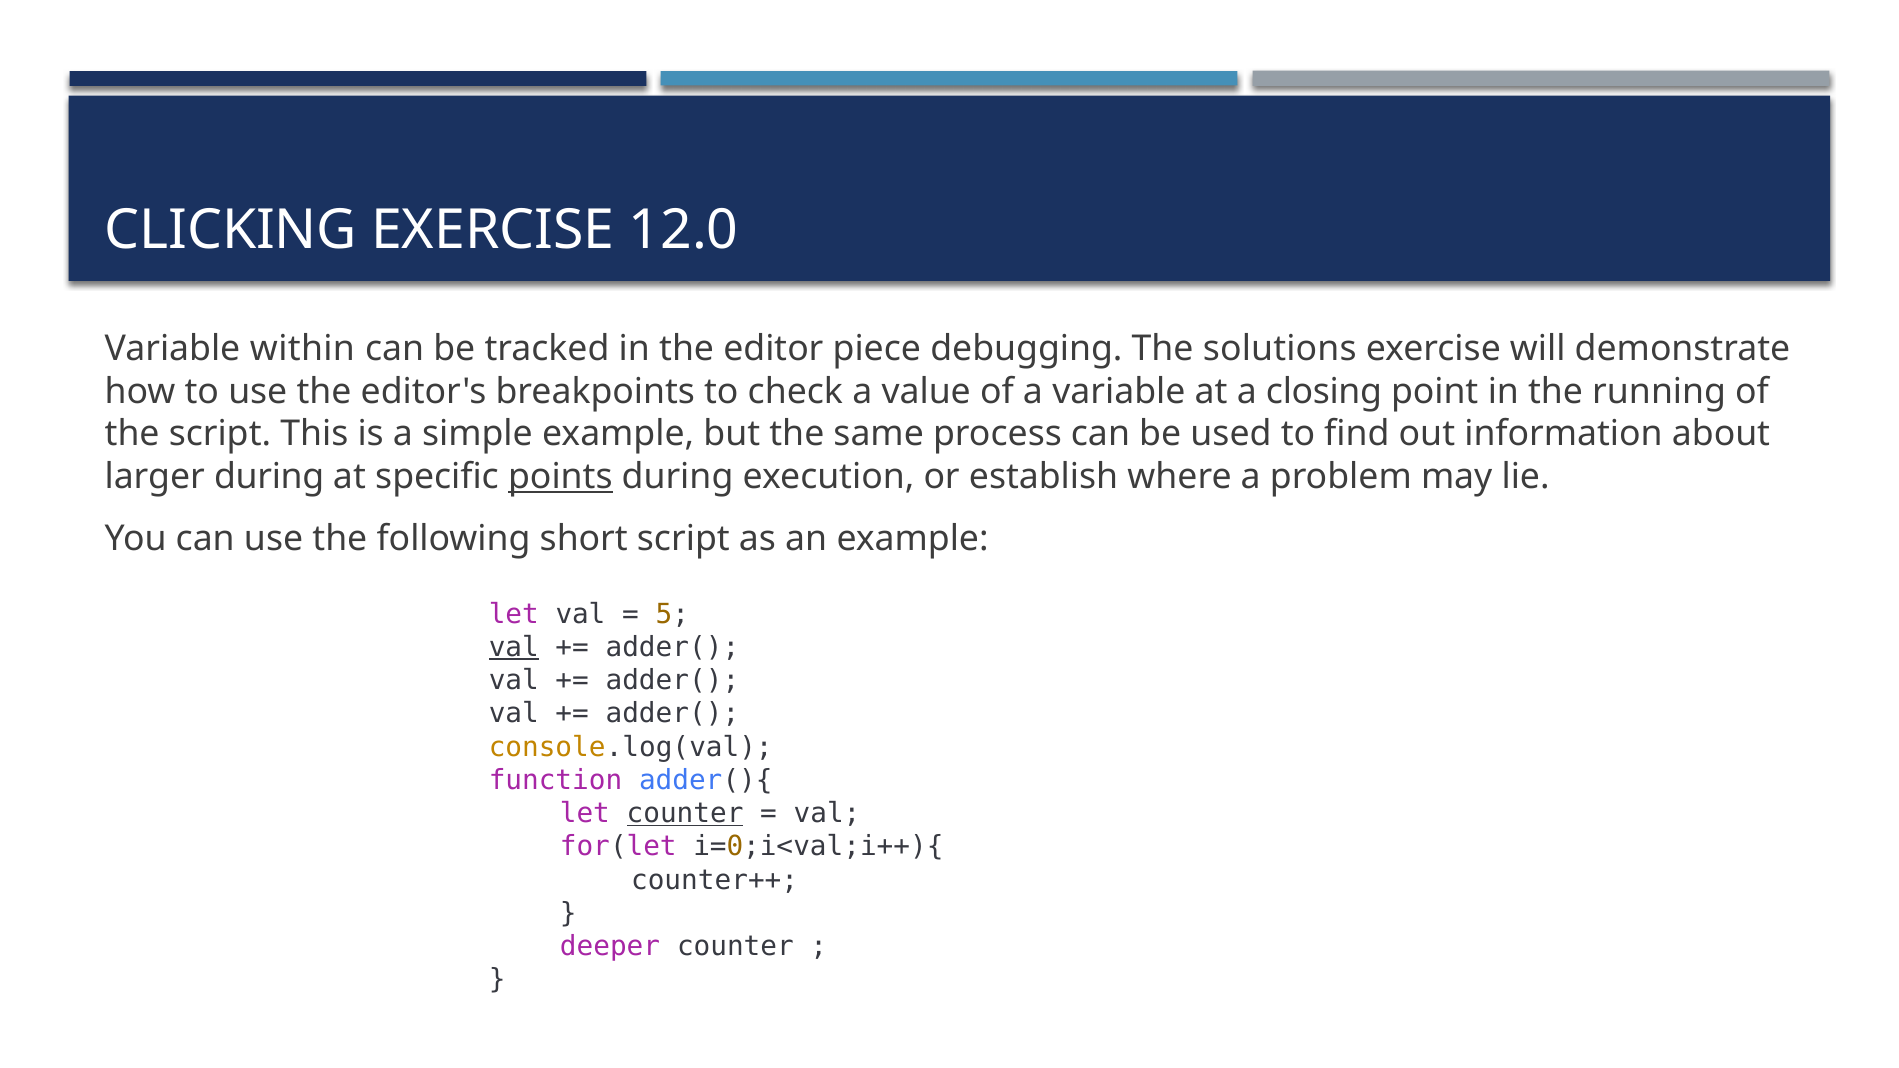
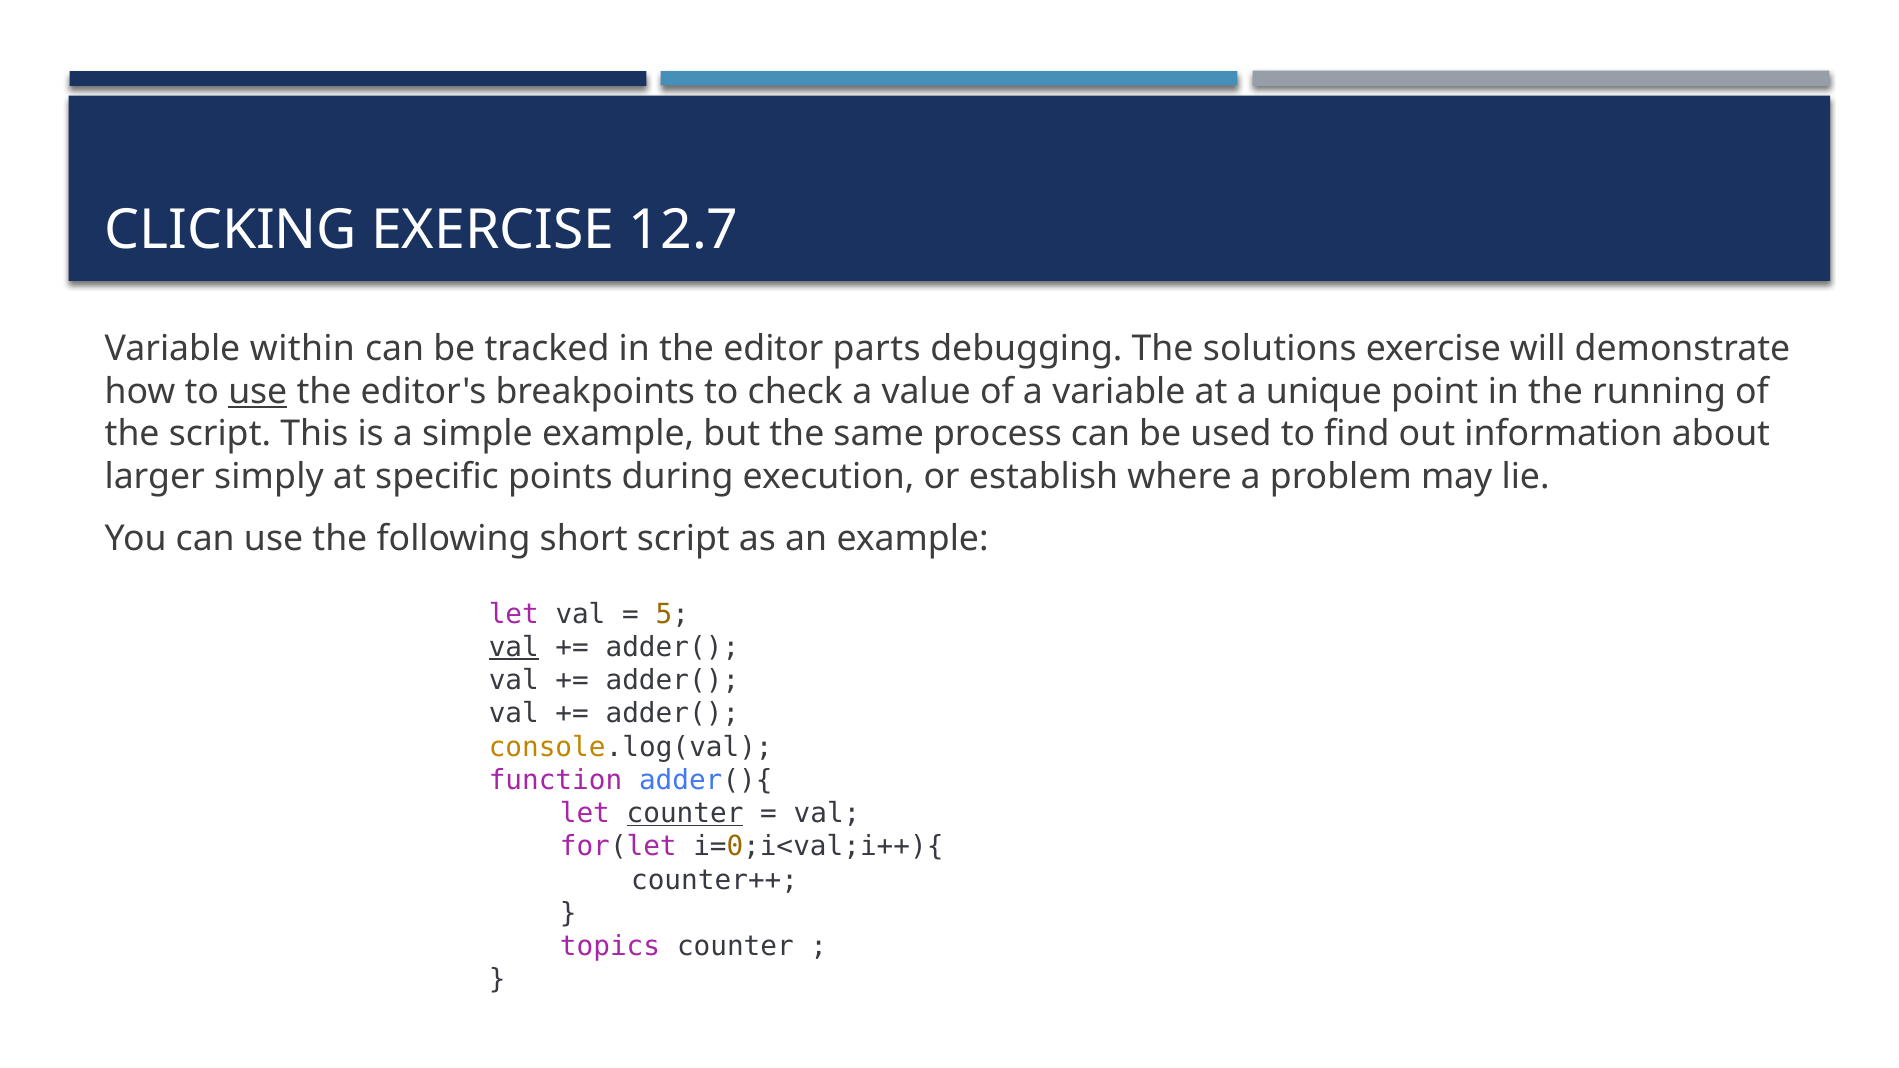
12.0: 12.0 -> 12.7
piece: piece -> parts
use at (258, 392) underline: none -> present
closing: closing -> unique
larger during: during -> simply
points underline: present -> none
deeper: deeper -> topics
